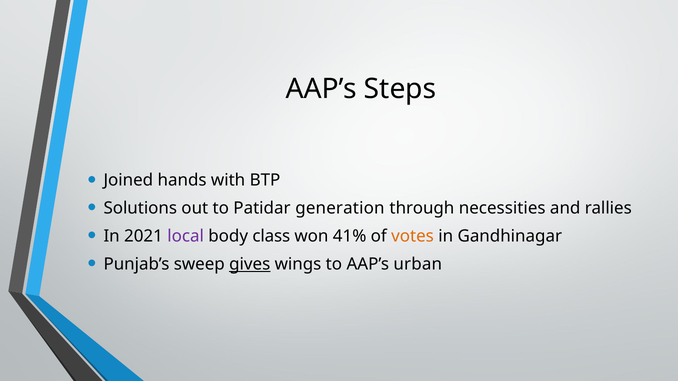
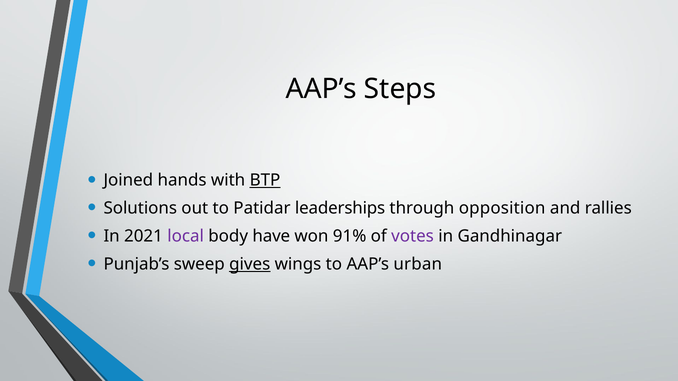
BTP underline: none -> present
generation: generation -> leaderships
necessities: necessities -> opposition
class: class -> have
41%: 41% -> 91%
votes colour: orange -> purple
